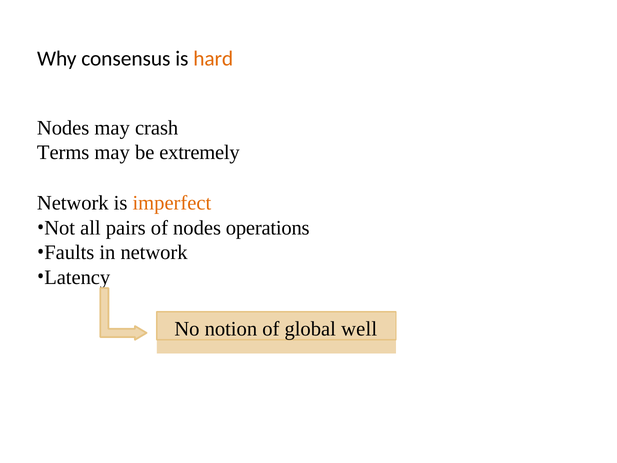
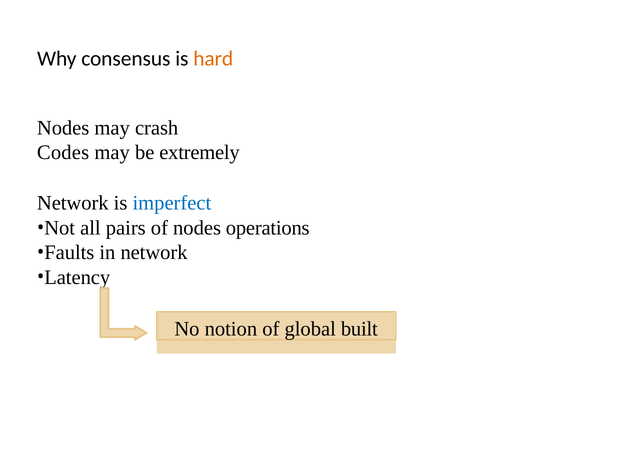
Terms: Terms -> Codes
imperfect colour: orange -> blue
well: well -> built
